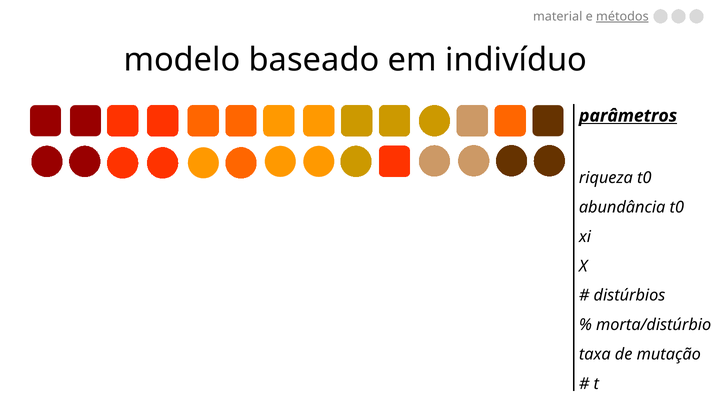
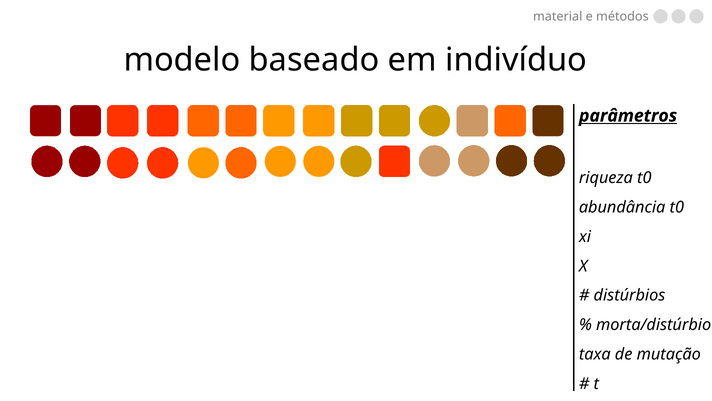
métodos underline: present -> none
